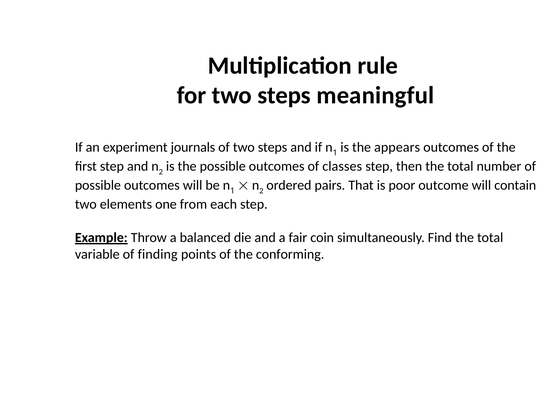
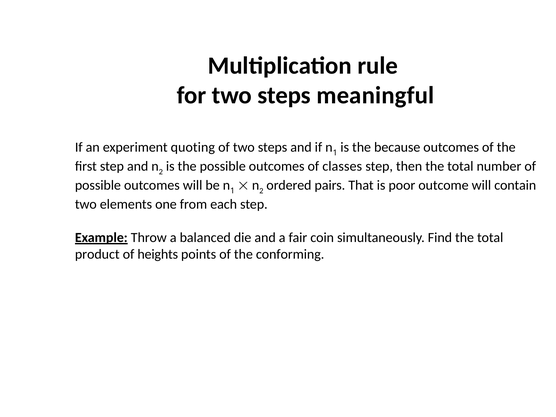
journals: journals -> quoting
appears: appears -> because
variable: variable -> product
finding: finding -> heights
